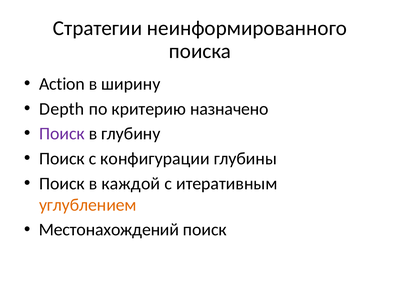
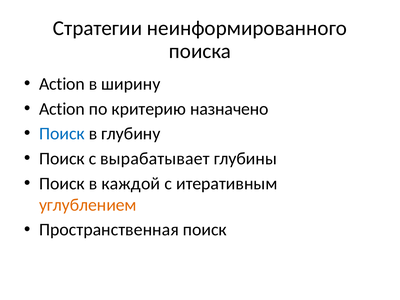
Depth at (62, 109): Depth -> Action
Поиск at (62, 134) colour: purple -> blue
конфигурации: конфигурации -> вырабатывает
Местонахождений: Местонахождений -> Пространственная
